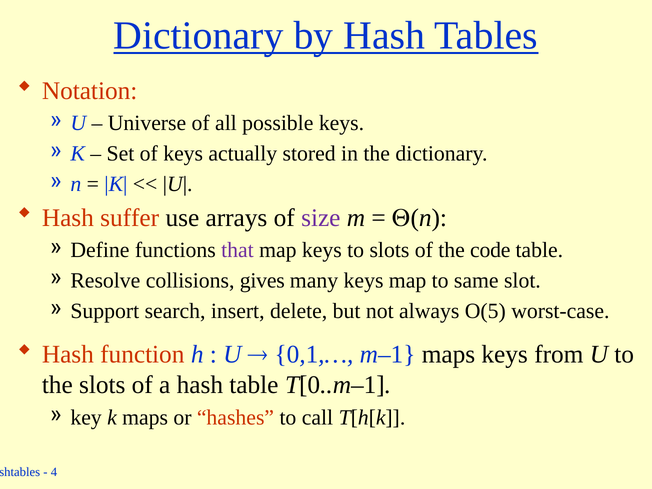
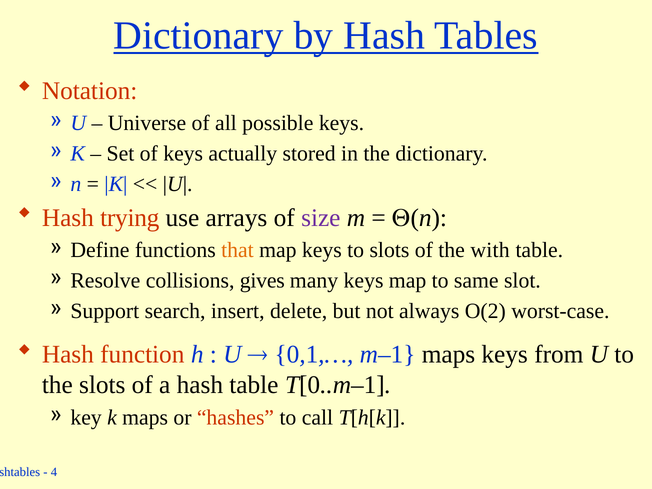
suffer: suffer -> trying
that colour: purple -> orange
code: code -> with
O(5: O(5 -> O(2
